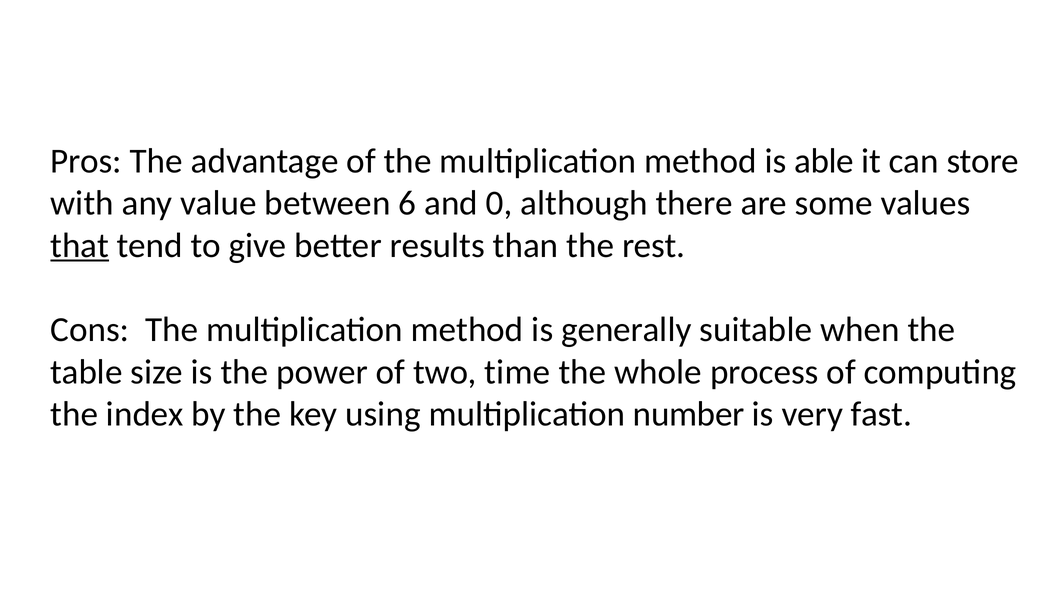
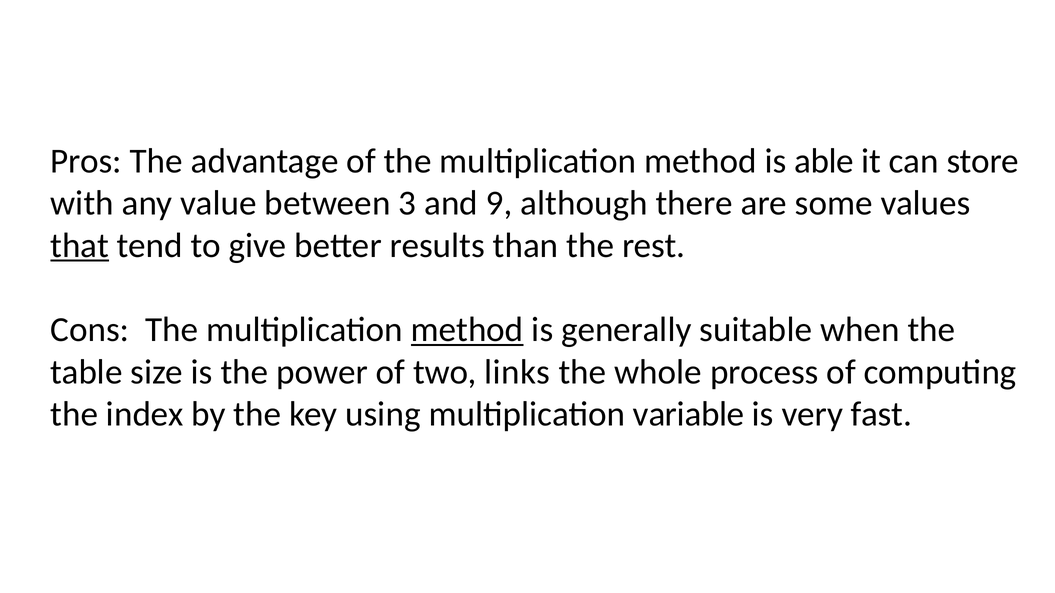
6: 6 -> 3
0: 0 -> 9
method at (467, 330) underline: none -> present
time: time -> links
number: number -> variable
